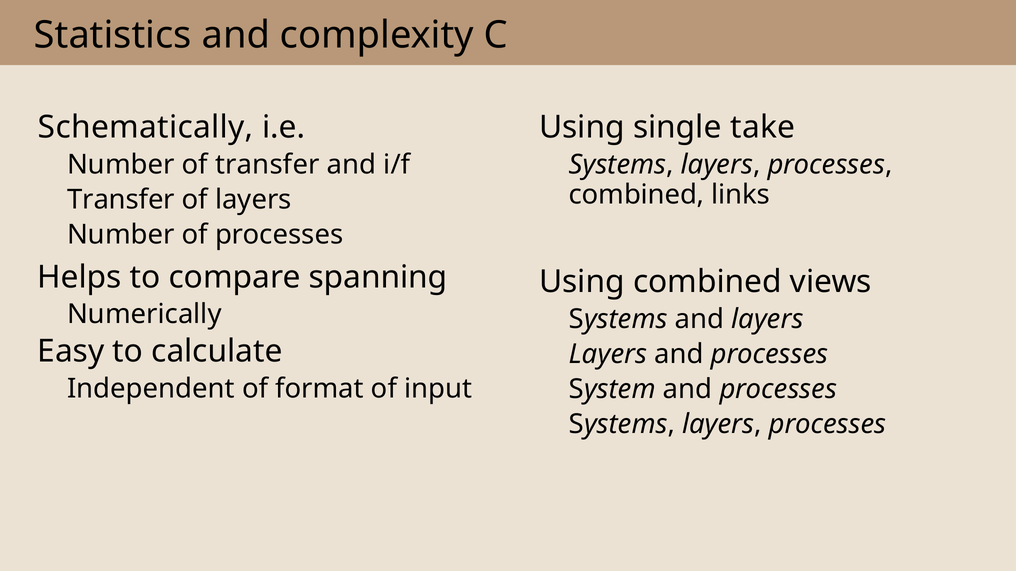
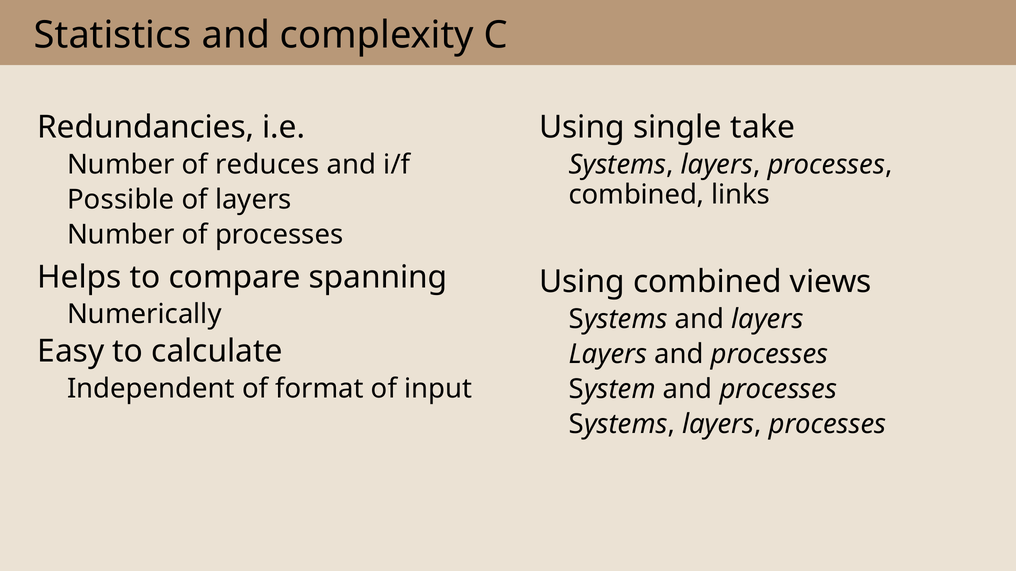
Schematically: Schematically -> Redundancies
of transfer: transfer -> reduces
Transfer at (121, 200): Transfer -> Possible
